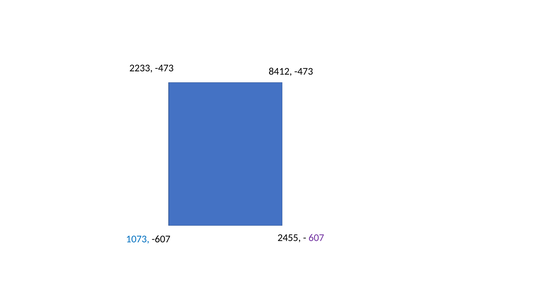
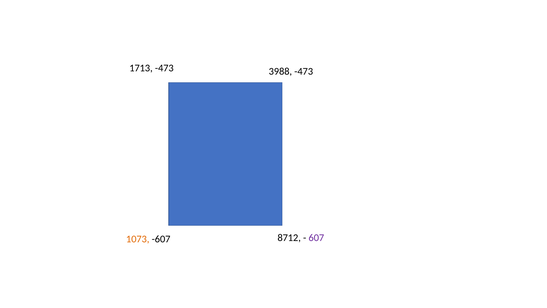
2233: 2233 -> 1713
8412: 8412 -> 3988
1073 colour: blue -> orange
2455: 2455 -> 8712
